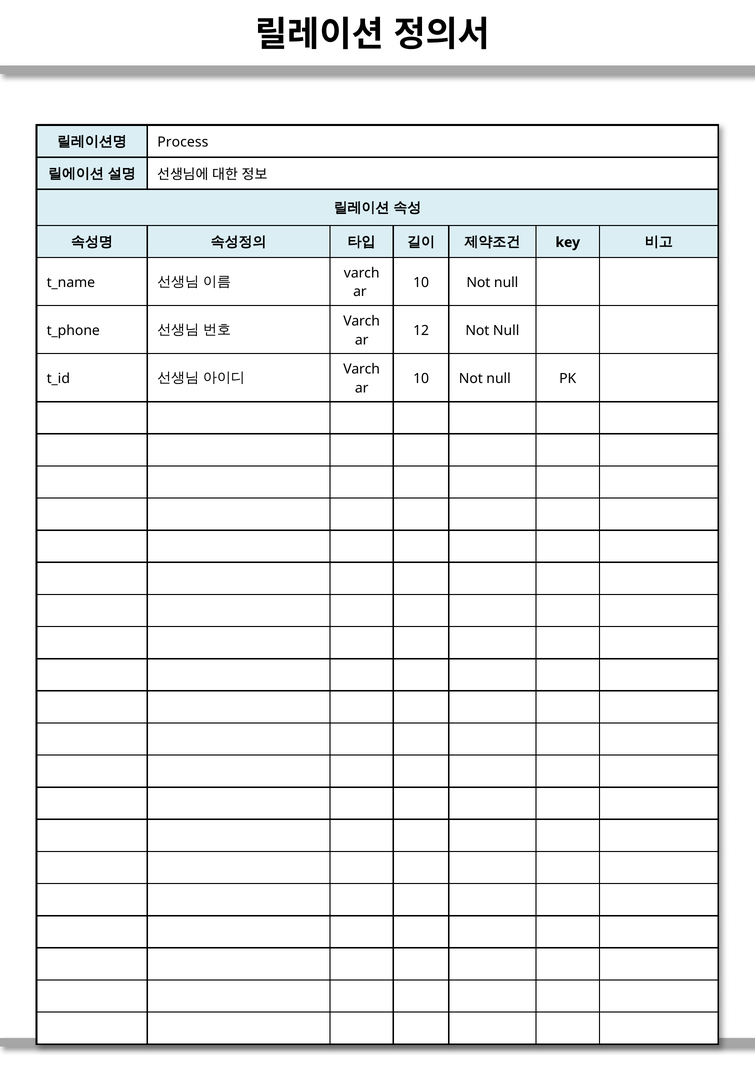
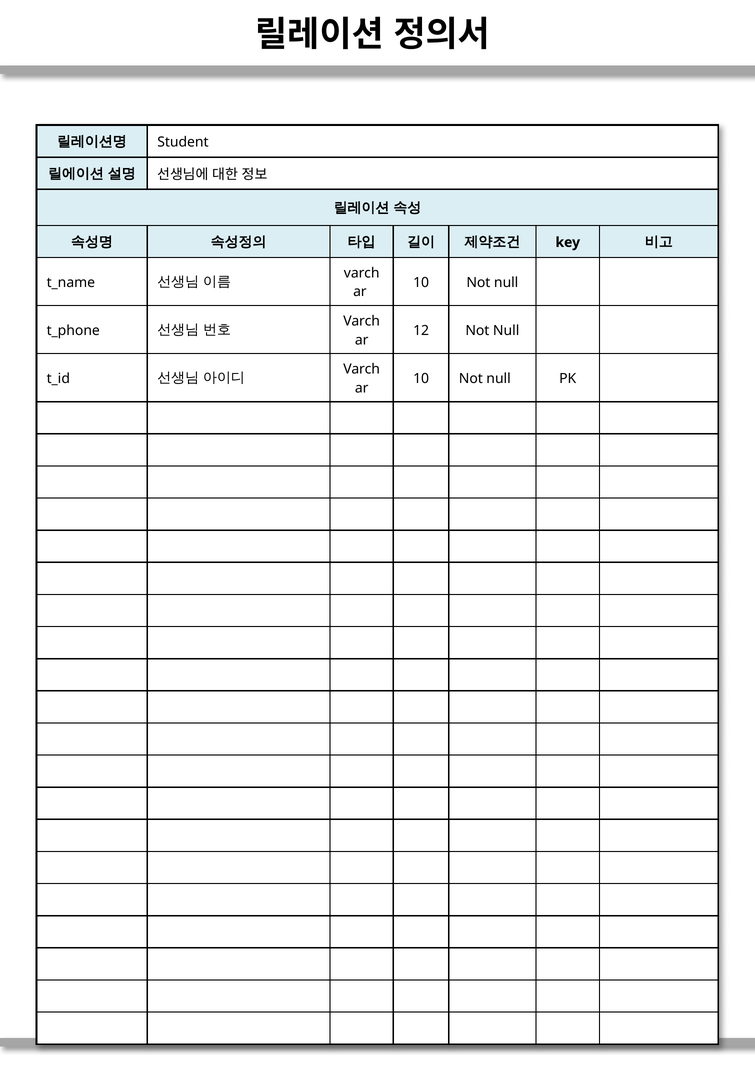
Process: Process -> Student
